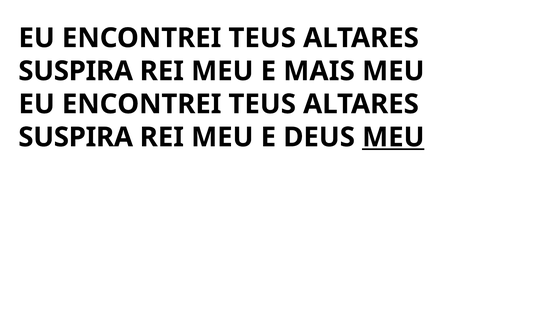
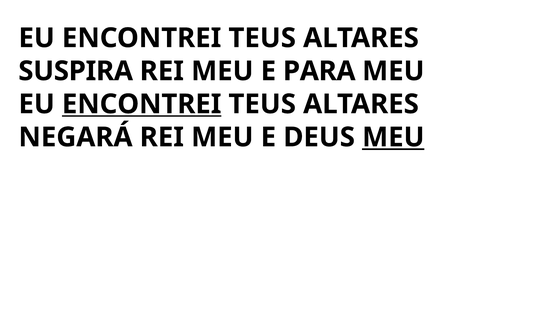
MAIS: MAIS -> PARA
ENCONTREI at (142, 104) underline: none -> present
SUSPIRA at (76, 137): SUSPIRA -> NEGARÁ
